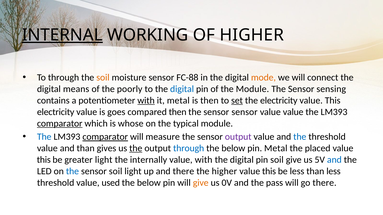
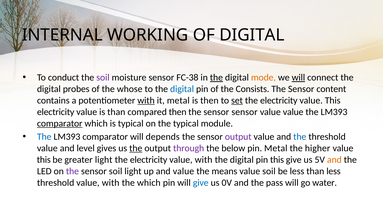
INTERNAL underline: present -> none
OF HIGHER: HIGHER -> DIGITAL
To through: through -> conduct
soil at (103, 78) colour: orange -> purple
FC-88: FC-88 -> FC-38
the at (216, 78) underline: none -> present
will at (298, 78) underline: none -> present
means: means -> probes
poorly: poorly -> whose
the Module: Module -> Consists
sensing: sensing -> content
is goes: goes -> than
is whose: whose -> typical
comparator at (105, 137) underline: present -> none
measure: measure -> depends
and than: than -> level
through at (189, 149) colour: blue -> purple
placed: placed -> higher
internally at (149, 160): internally -> electricity
pin soil: soil -> this
and at (334, 160) colour: blue -> orange
the at (72, 172) colour: blue -> purple
and there: there -> value
the higher: higher -> means
this at (269, 172): this -> soil
threshold value used: used -> with
below at (149, 183): below -> which
give at (201, 183) colour: orange -> blue
go there: there -> water
